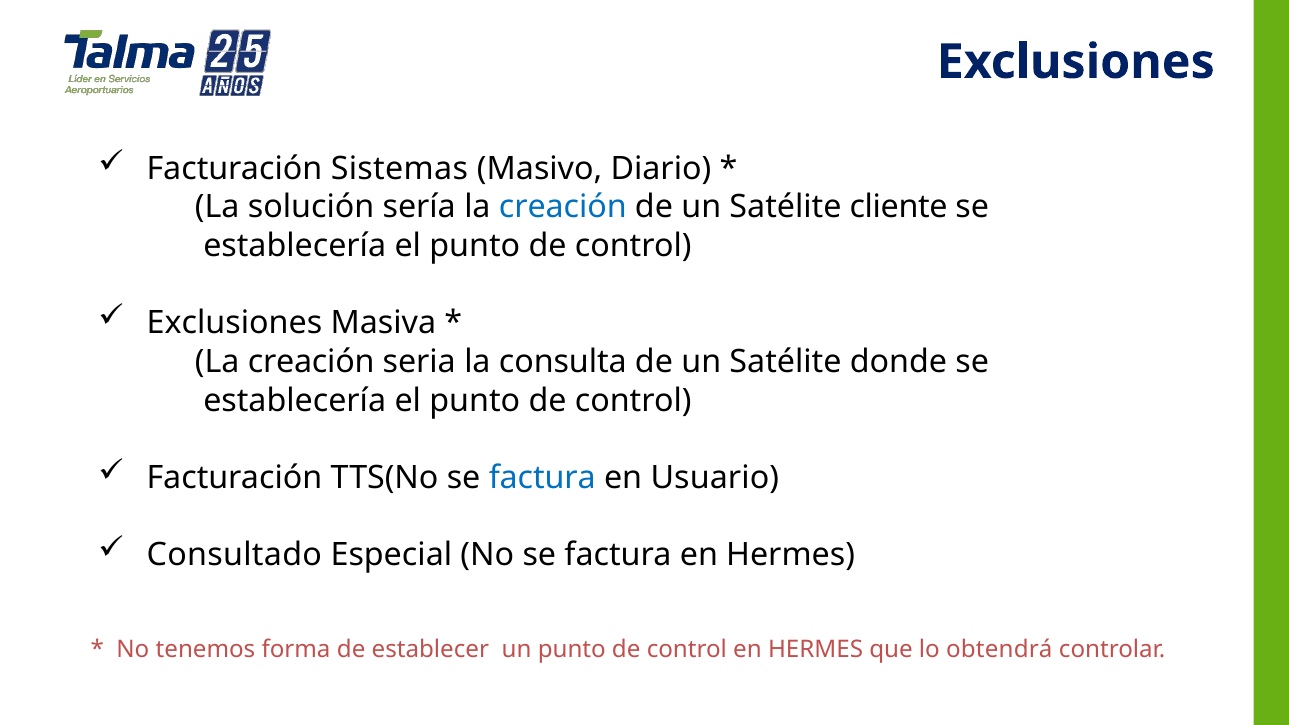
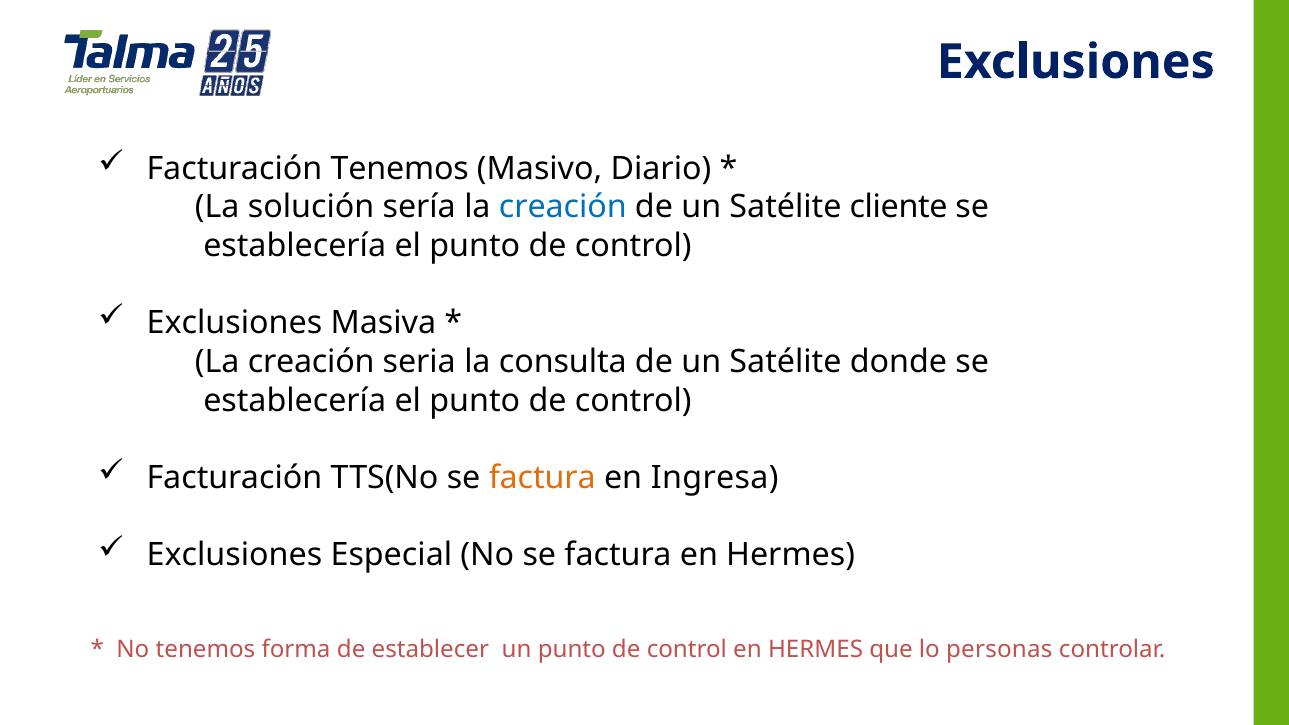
Facturación Sistemas: Sistemas -> Tenemos
factura at (542, 478) colour: blue -> orange
Usuario: Usuario -> Ingresa
Consultado at (234, 555): Consultado -> Exclusiones
obtendrá: obtendrá -> personas
